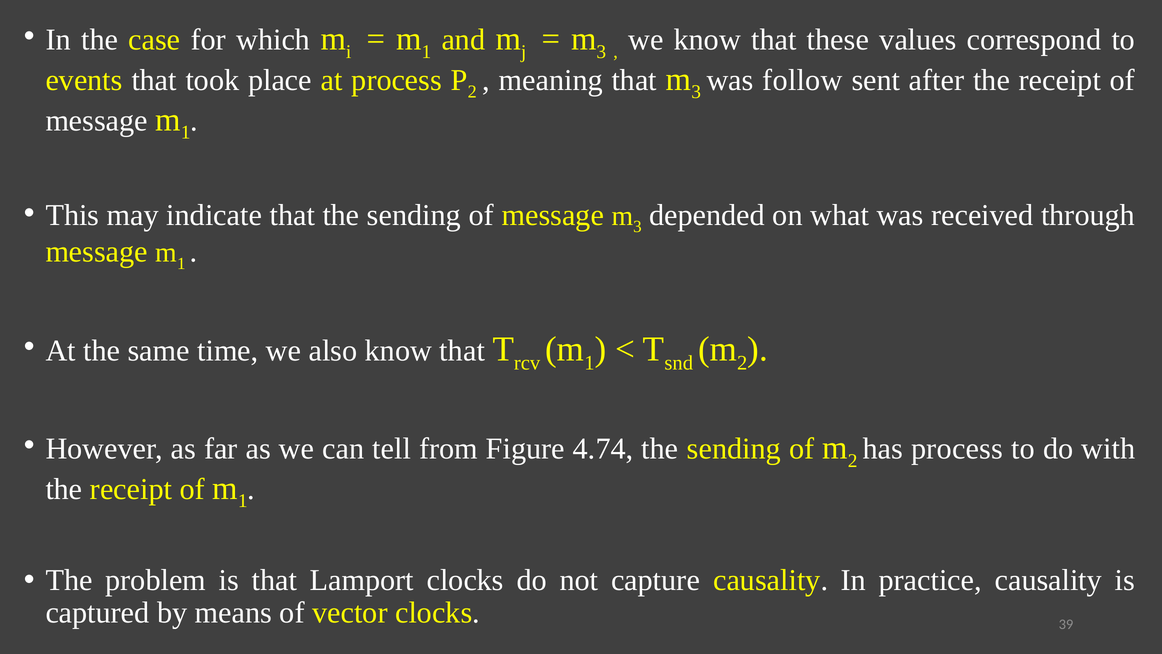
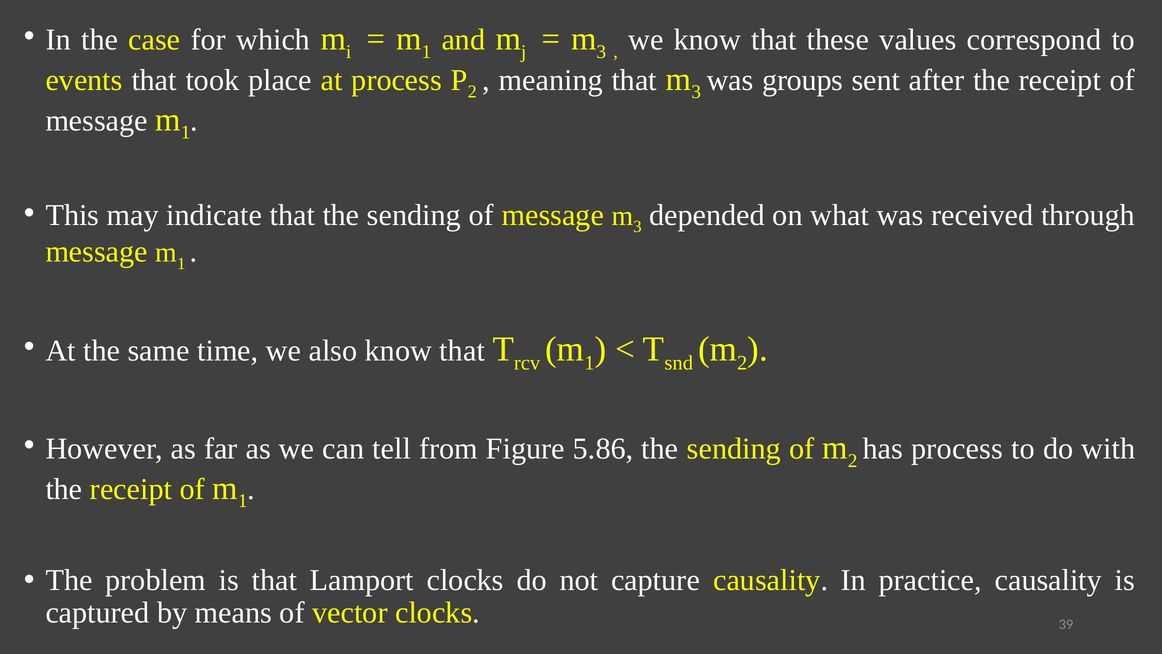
follow: follow -> groups
4.74: 4.74 -> 5.86
